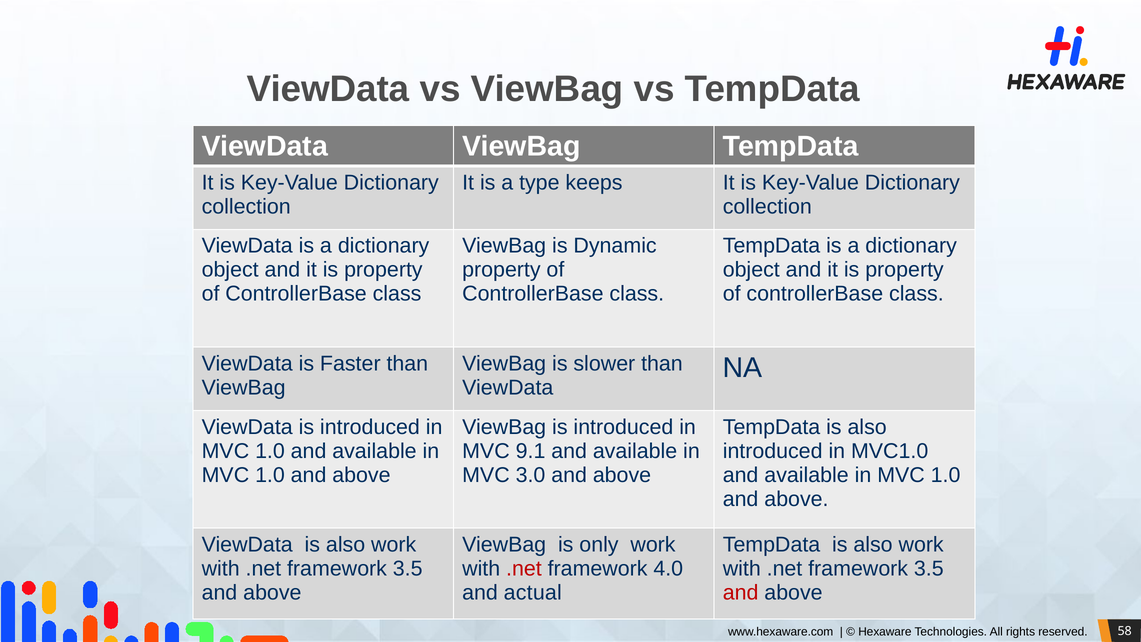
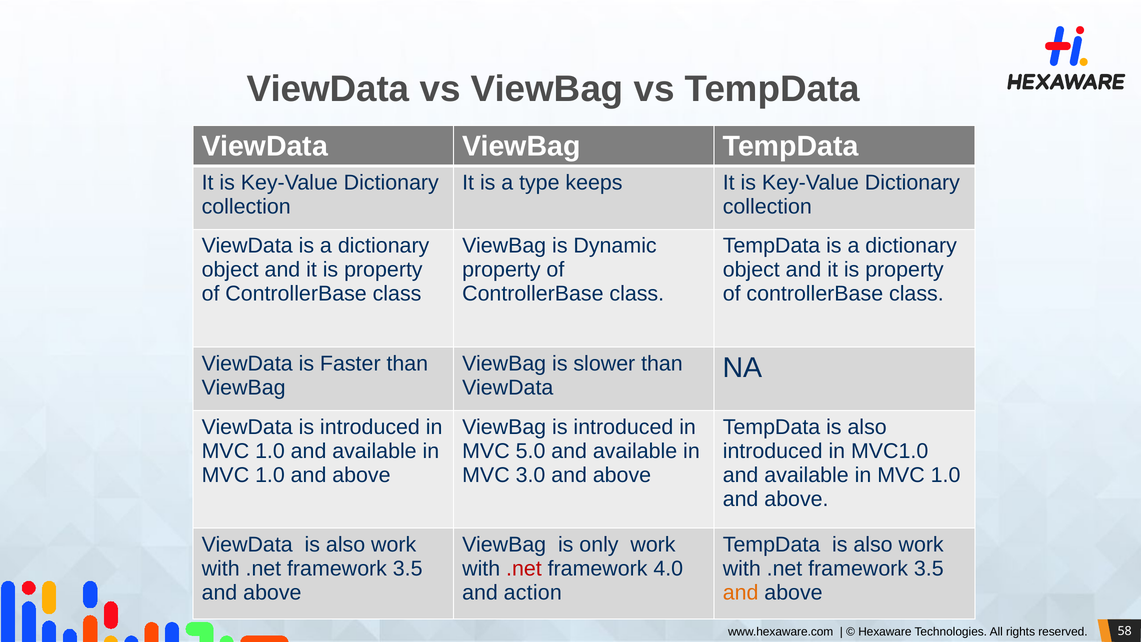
9.1: 9.1 -> 5.0
actual: actual -> action
and at (741, 593) colour: red -> orange
